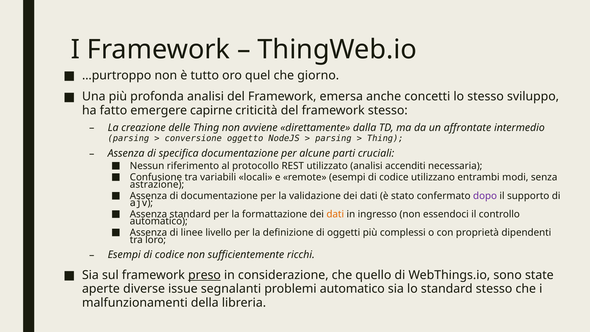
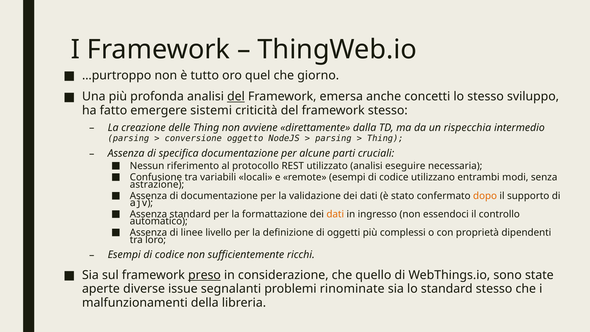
del at (236, 97) underline: none -> present
capirne: capirne -> sistemi
affrontate: affrontate -> rispecchia
accenditi: accenditi -> eseguire
dopo colour: purple -> orange
problemi automatico: automatico -> rinominate
